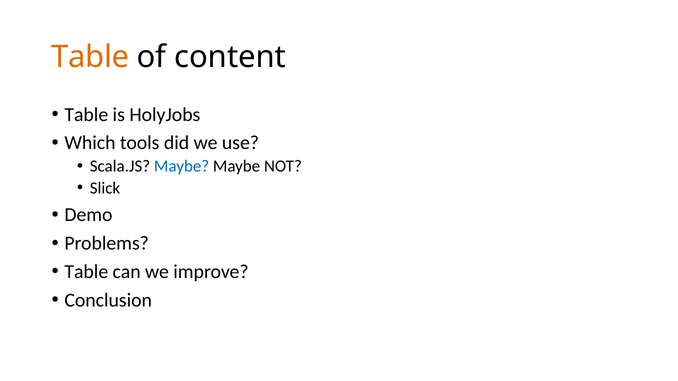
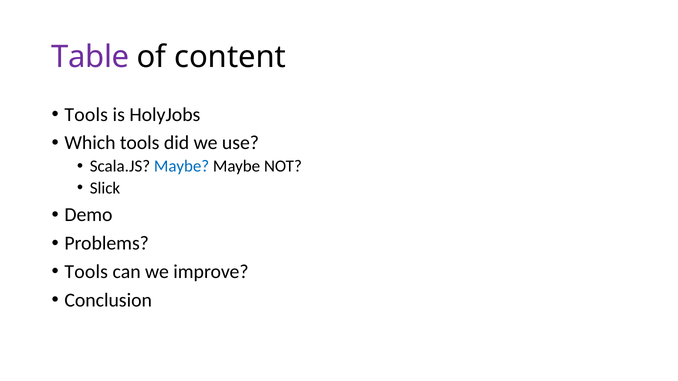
Table at (90, 57) colour: orange -> purple
Table at (86, 115): Table -> Tools
Table at (86, 272): Table -> Tools
